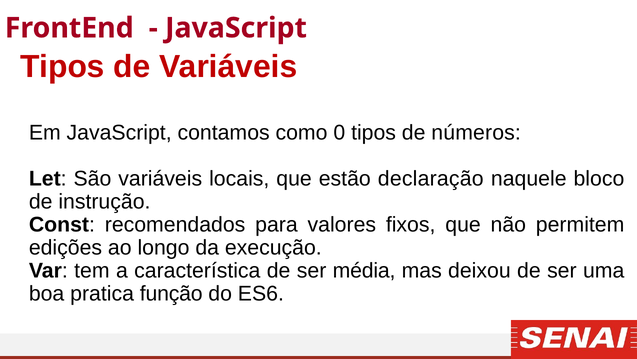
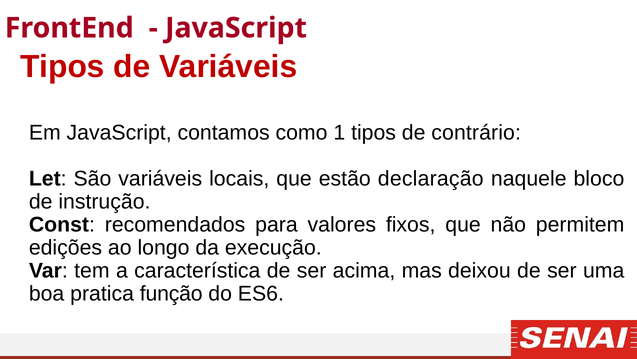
0: 0 -> 1
números: números -> contrário
média: média -> acima
